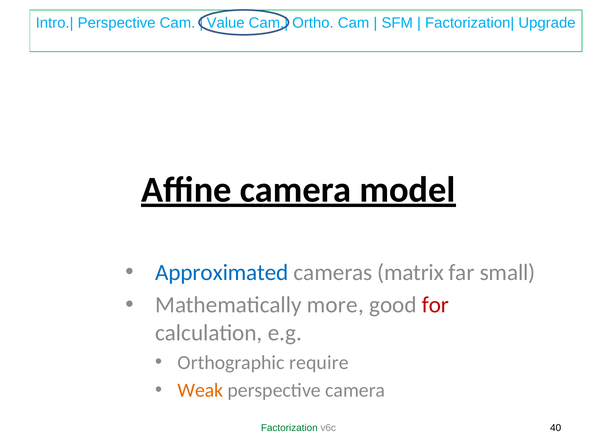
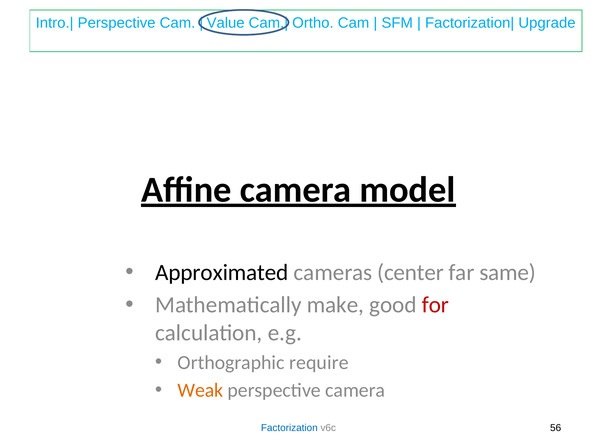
Approximated colour: blue -> black
matrix: matrix -> center
small: small -> same
more: more -> make
Factorization colour: green -> blue
40: 40 -> 56
